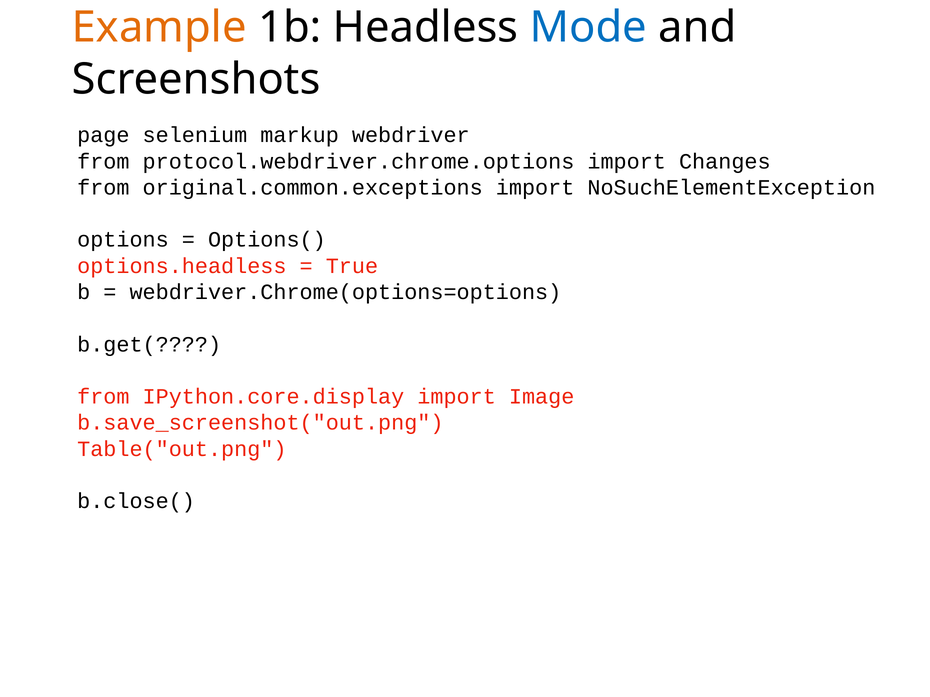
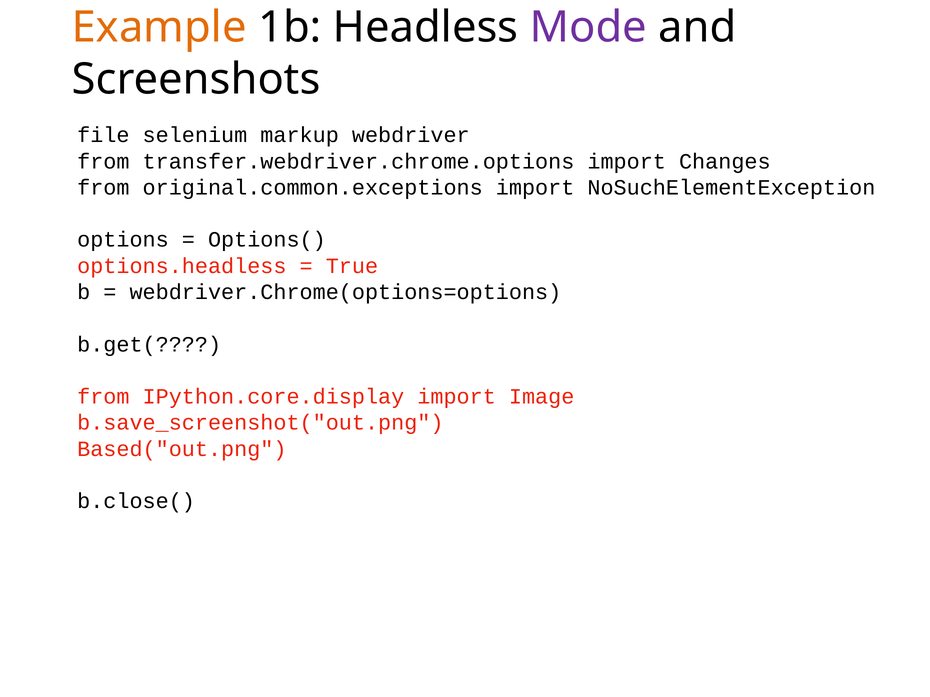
Mode colour: blue -> purple
page: page -> file
protocol.webdriver.chrome.options: protocol.webdriver.chrome.options -> transfer.webdriver.chrome.options
Table("out.png: Table("out.png -> Based("out.png
